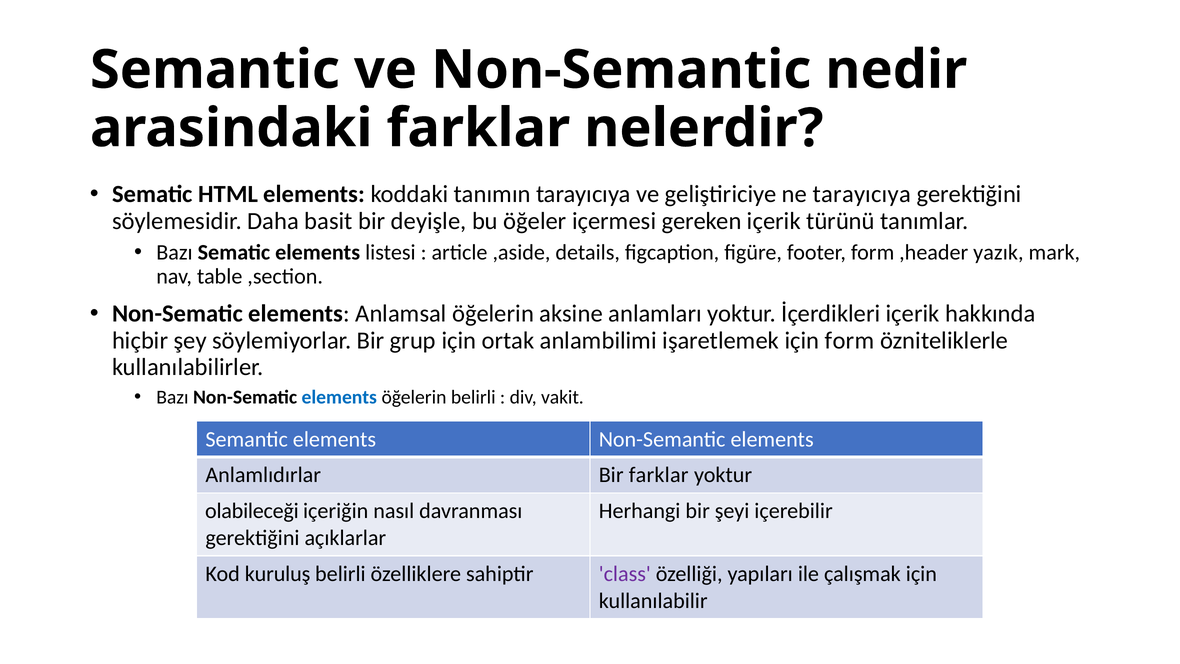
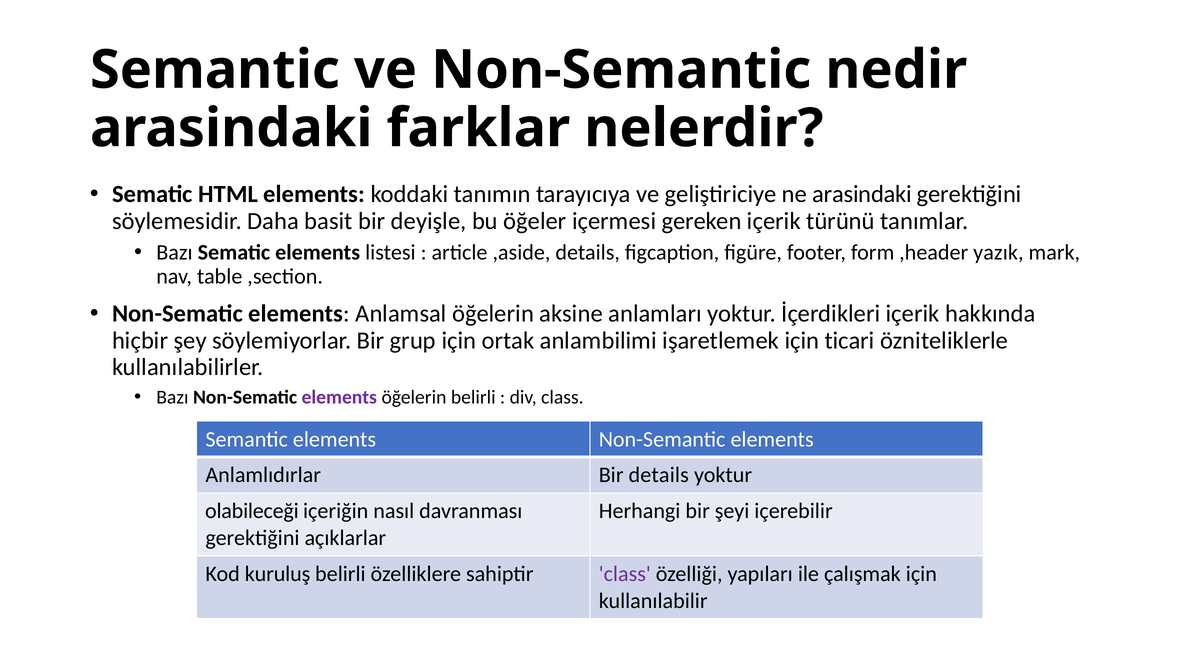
ne tarayıcıya: tarayıcıya -> arasindaki
için form: form -> ticari
elements at (339, 397) colour: blue -> purple
div vakit: vakit -> class
Bir farklar: farklar -> details
